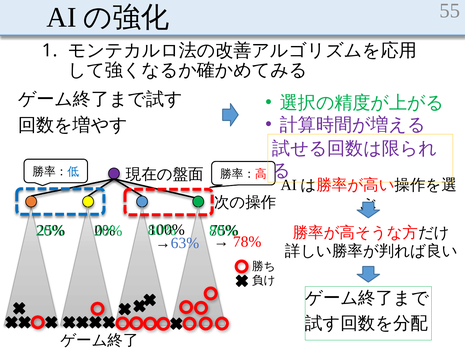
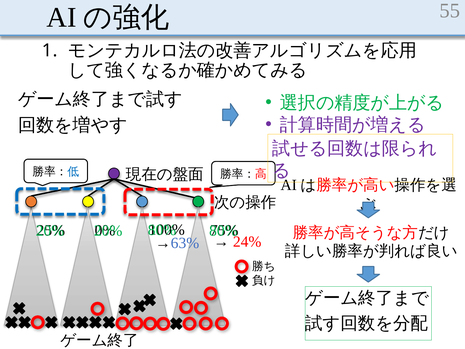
78%: 78% -> 24%
